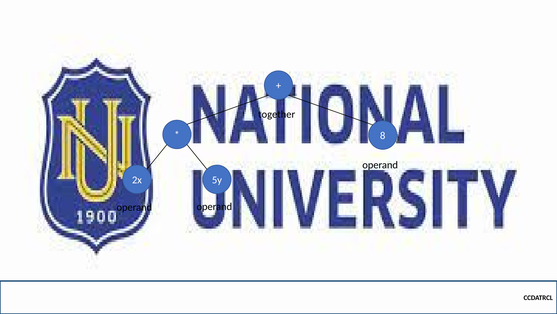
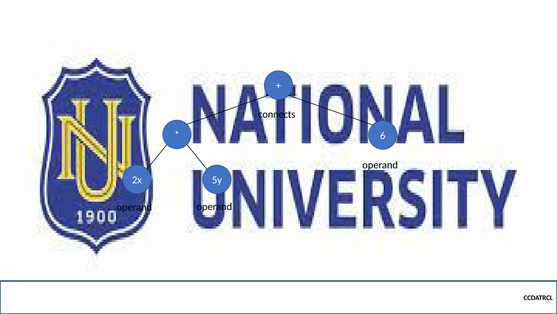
together: together -> connects
8: 8 -> 6
